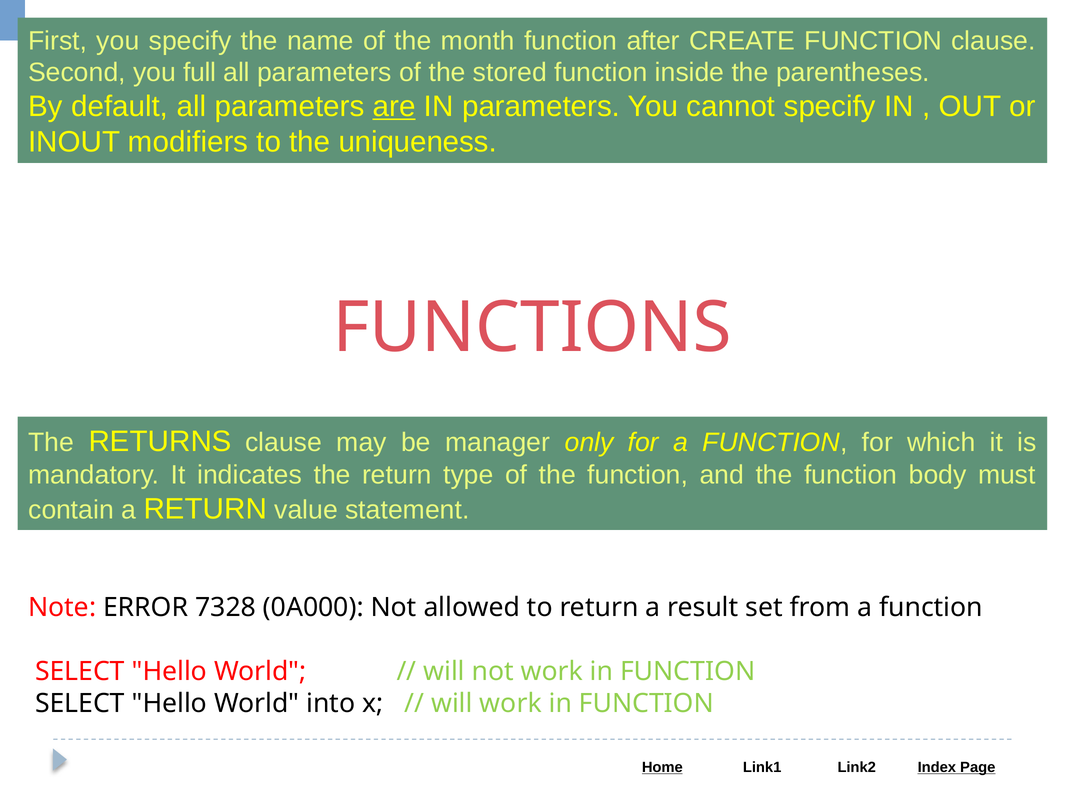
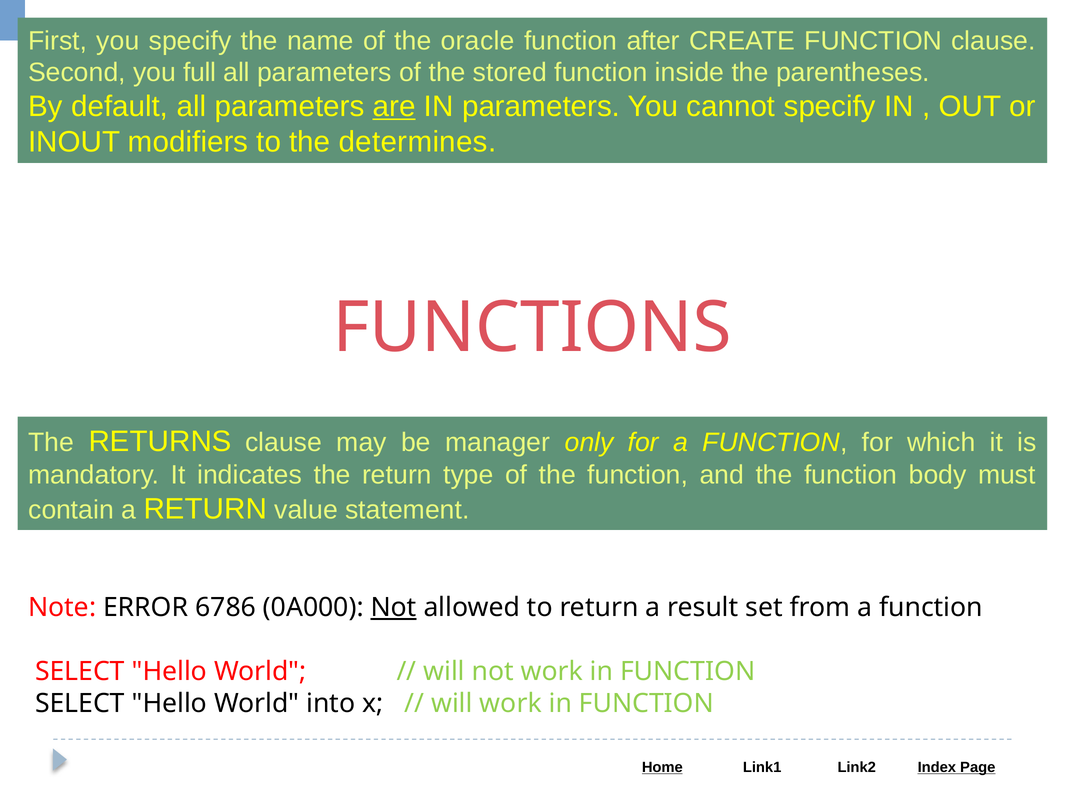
month: month -> oracle
uniqueness: uniqueness -> determines
7328: 7328 -> 6786
Not at (394, 608) underline: none -> present
